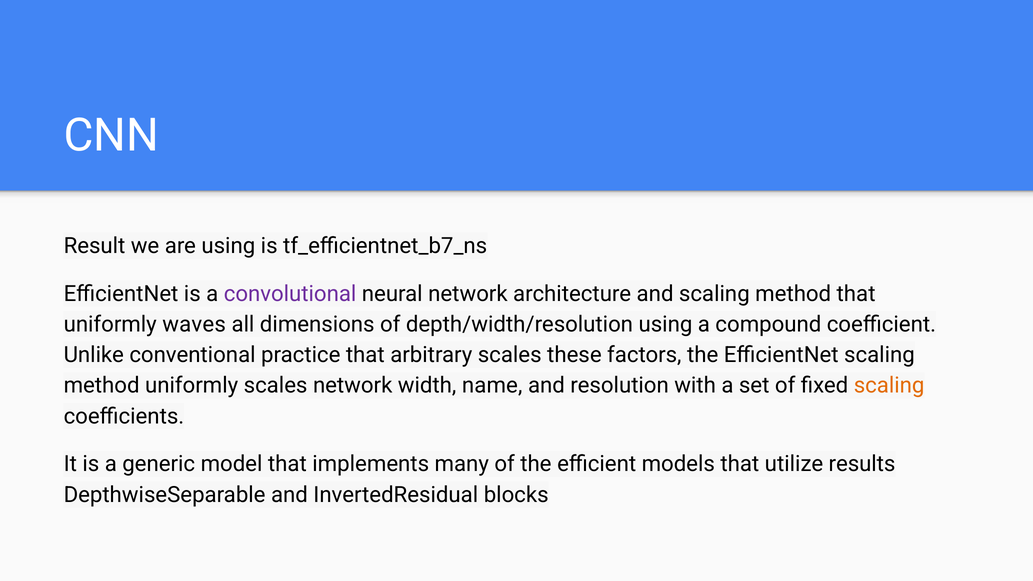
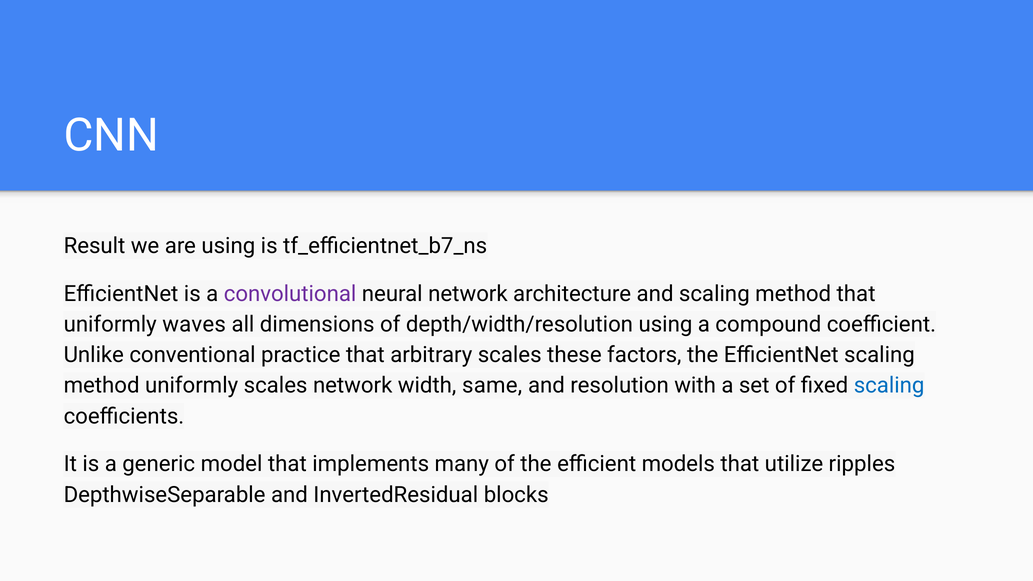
name: name -> same
scaling at (889, 386) colour: orange -> blue
results: results -> ripples
